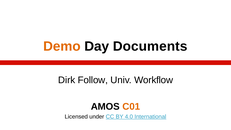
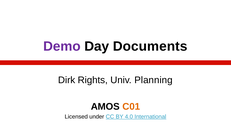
Demo colour: orange -> purple
Follow: Follow -> Rights
Workflow: Workflow -> Planning
